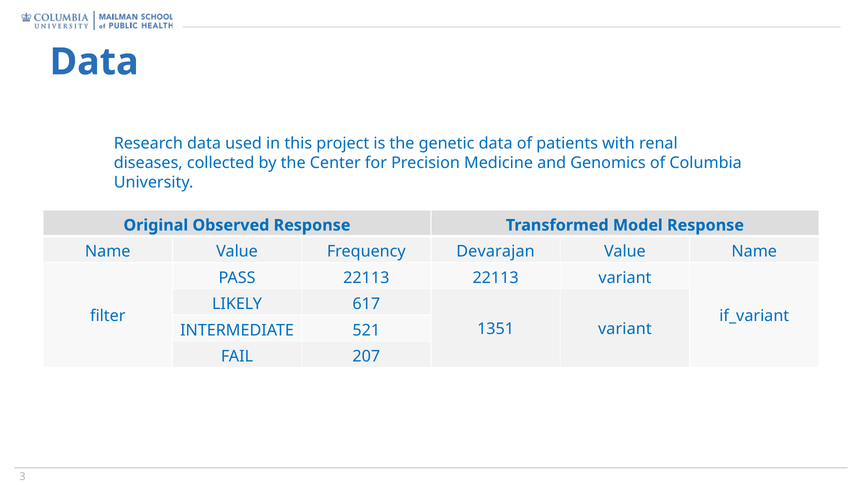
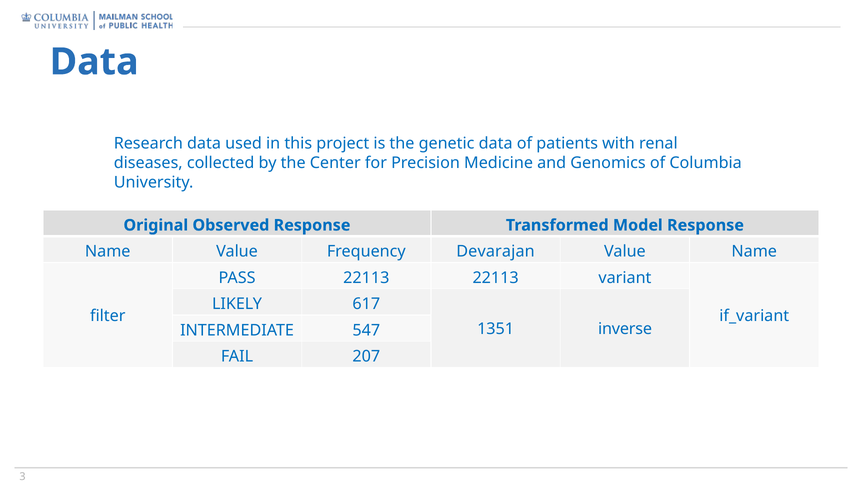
1351 variant: variant -> inverse
521: 521 -> 547
